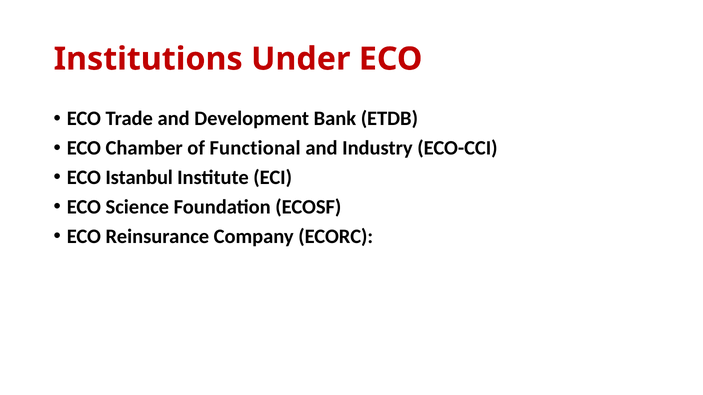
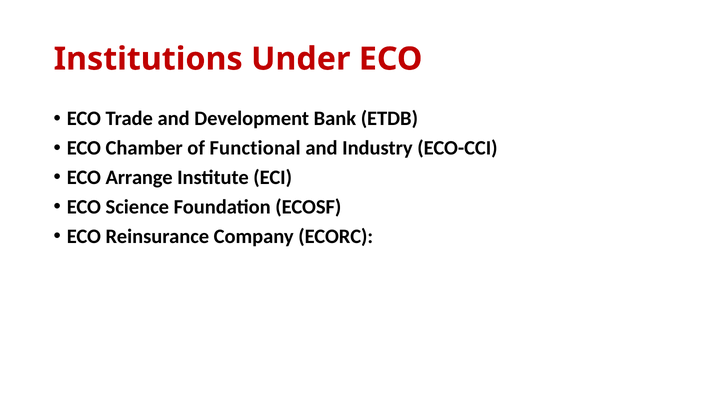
Istanbul: Istanbul -> Arrange
